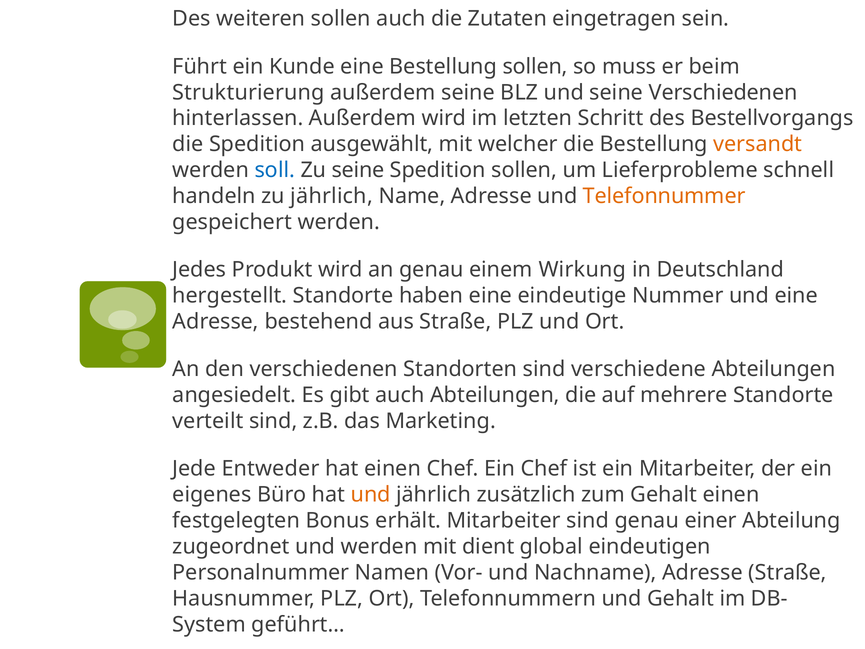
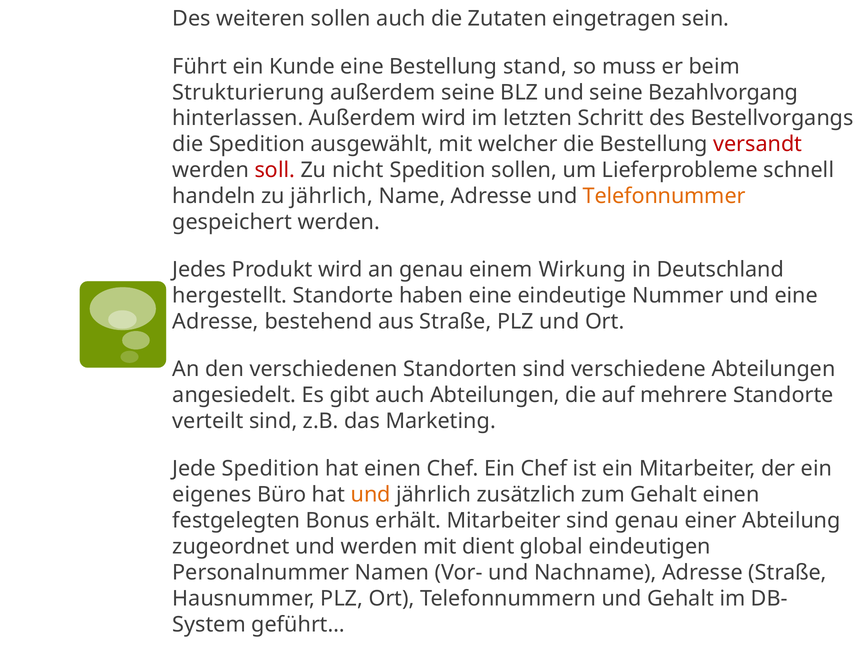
Bestellung sollen: sollen -> stand
seine Verschiedenen: Verschiedenen -> Bezahlvorgang
versandt colour: orange -> red
soll colour: blue -> red
Zu seine: seine -> nicht
Jede Entweder: Entweder -> Spedition
